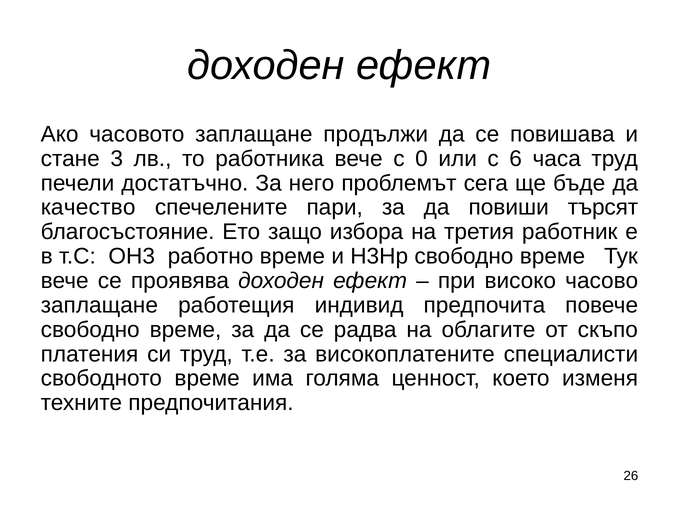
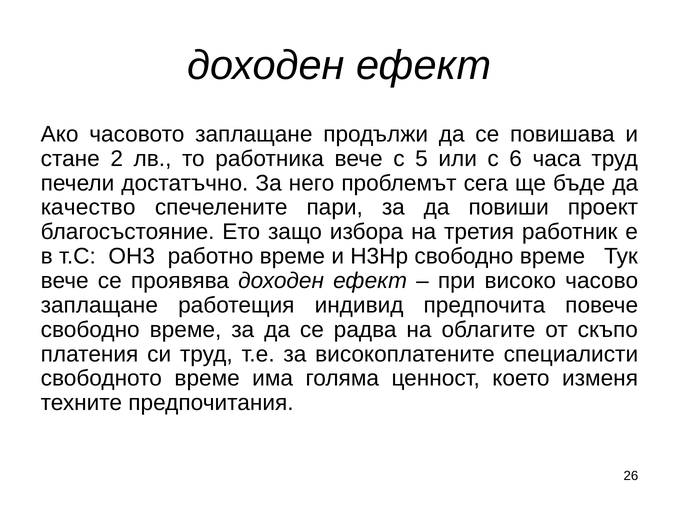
3: 3 -> 2
0: 0 -> 5
търсят: търсят -> проект
